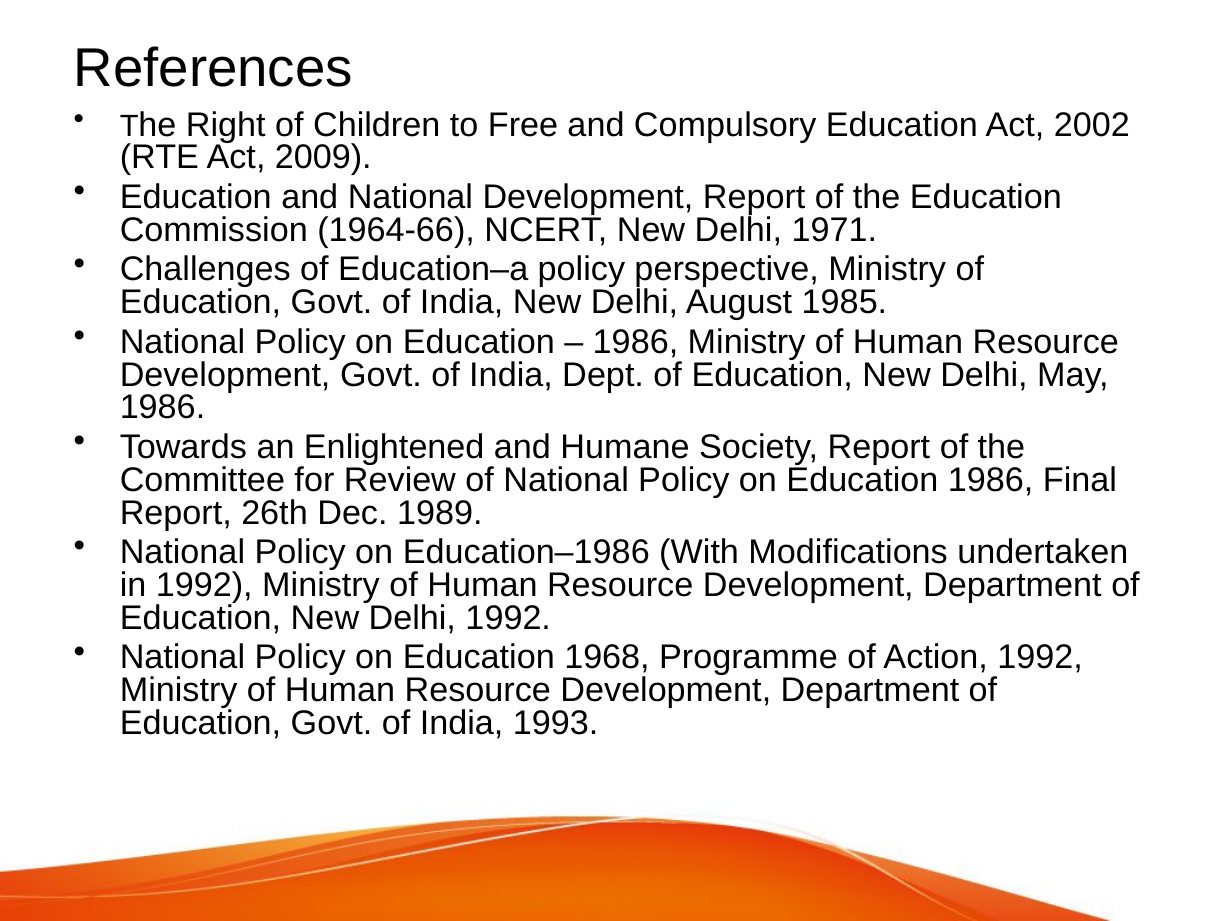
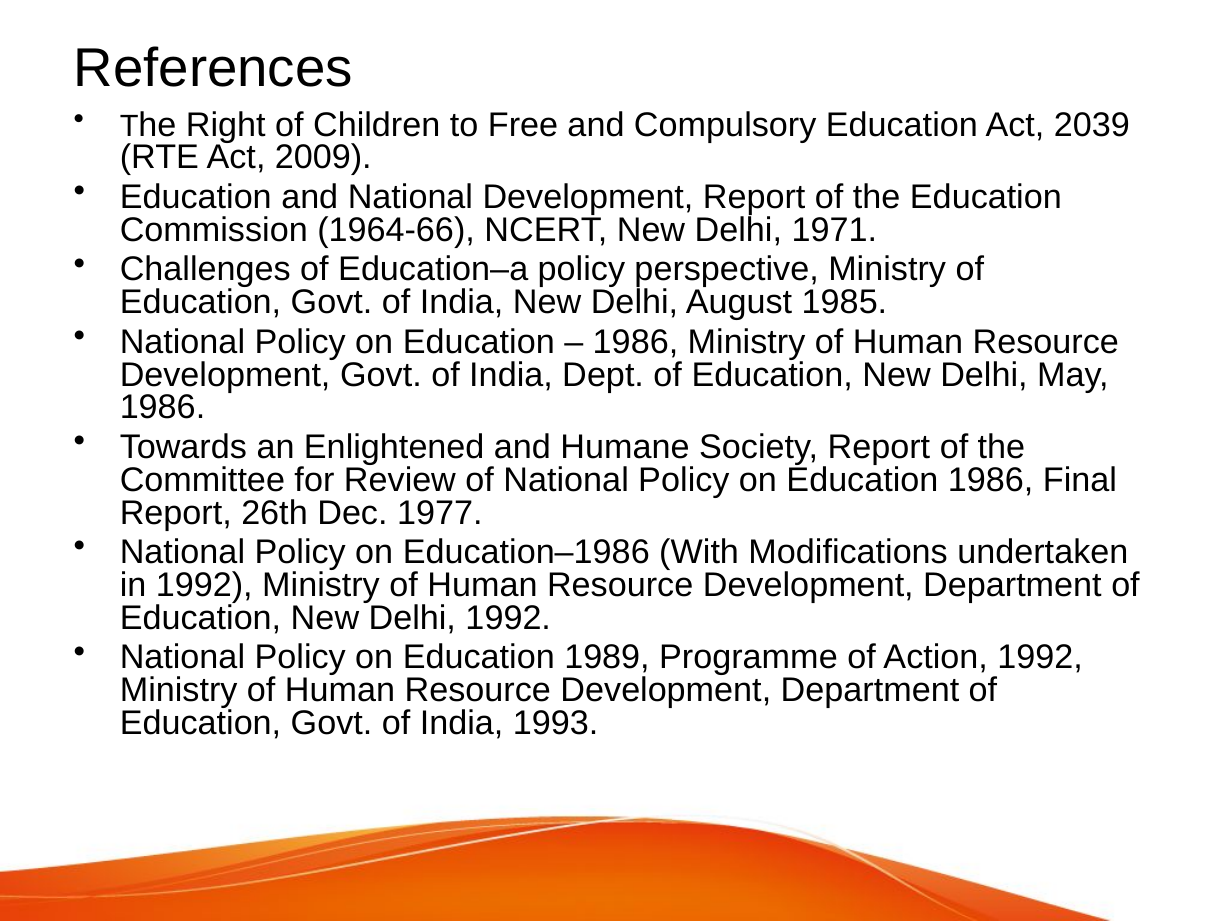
2002: 2002 -> 2039
1989: 1989 -> 1977
1968: 1968 -> 1989
